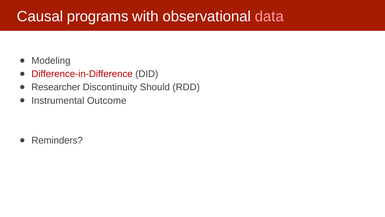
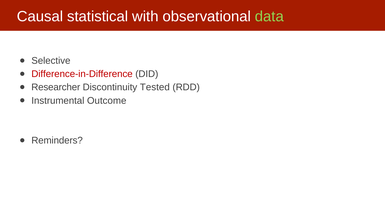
programs: programs -> statistical
data colour: pink -> light green
Modeling: Modeling -> Selective
Should: Should -> Tested
